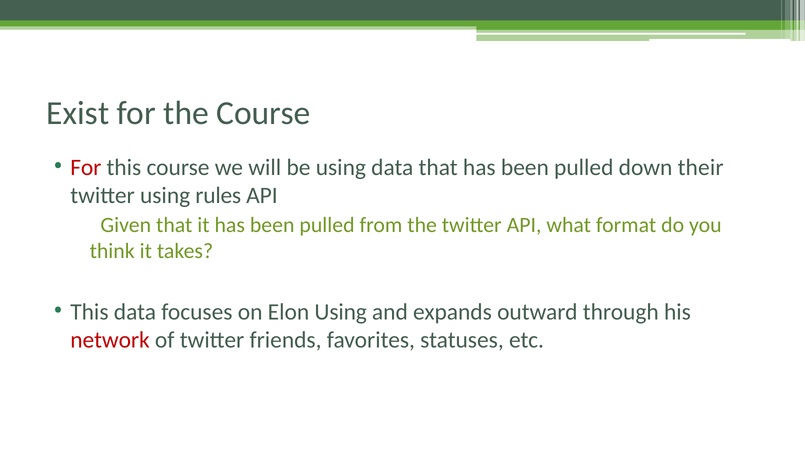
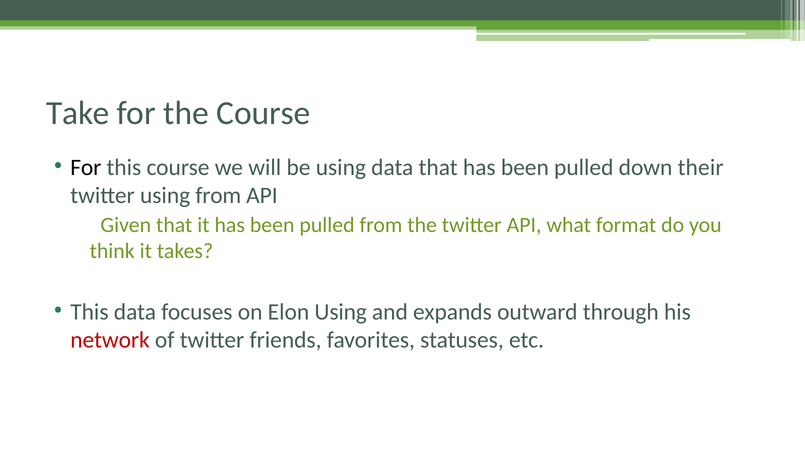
Exist: Exist -> Take
For at (86, 167) colour: red -> black
using rules: rules -> from
